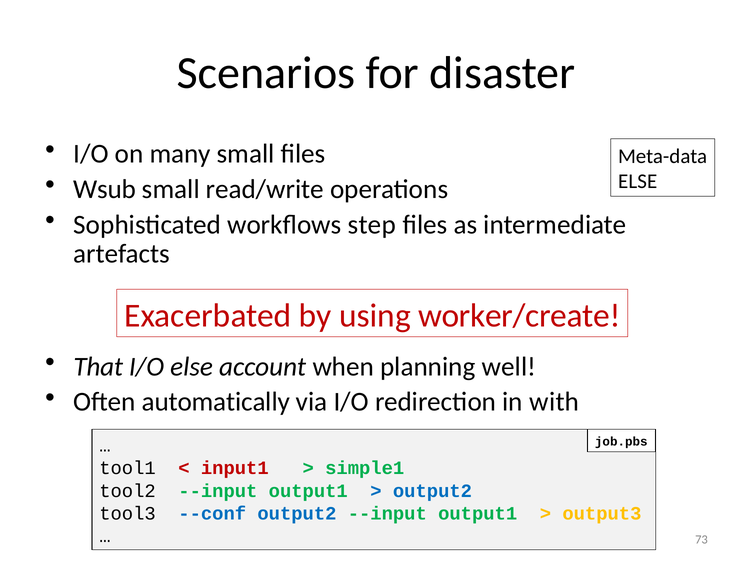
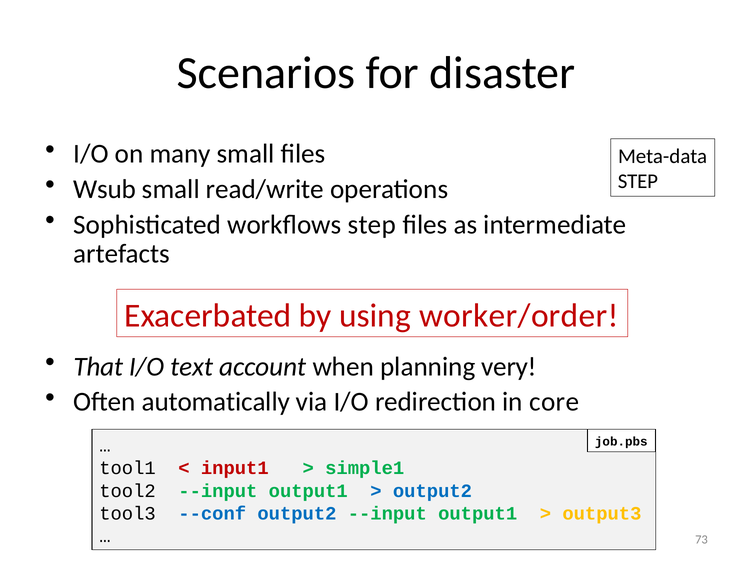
ELSE at (638, 181): ELSE -> STEP
worker/create: worker/create -> worker/order
I/O else: else -> text
well: well -> very
with: with -> core
